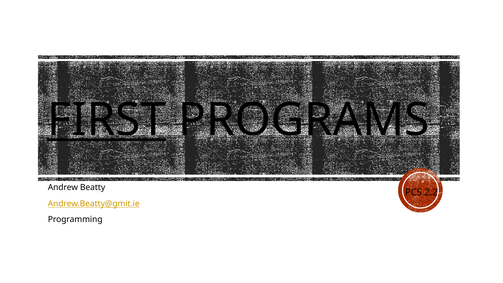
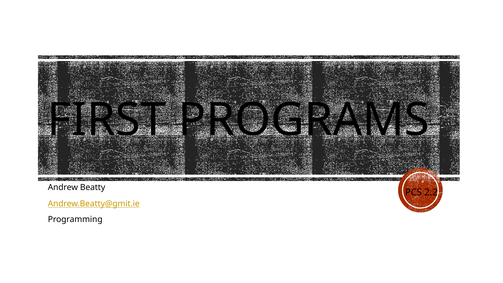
FIRST underline: present -> none
